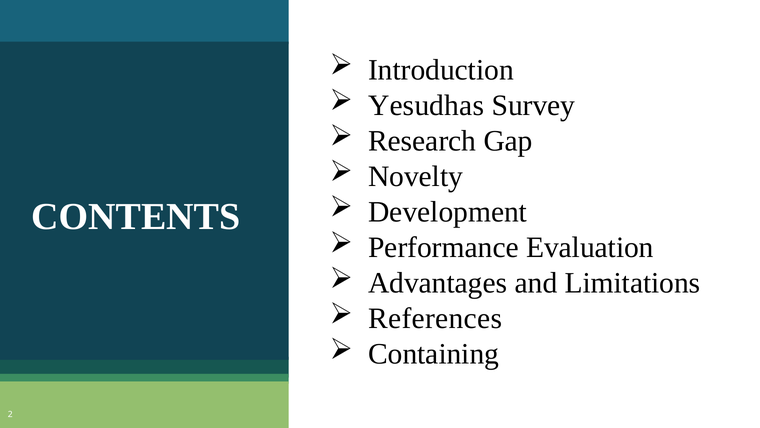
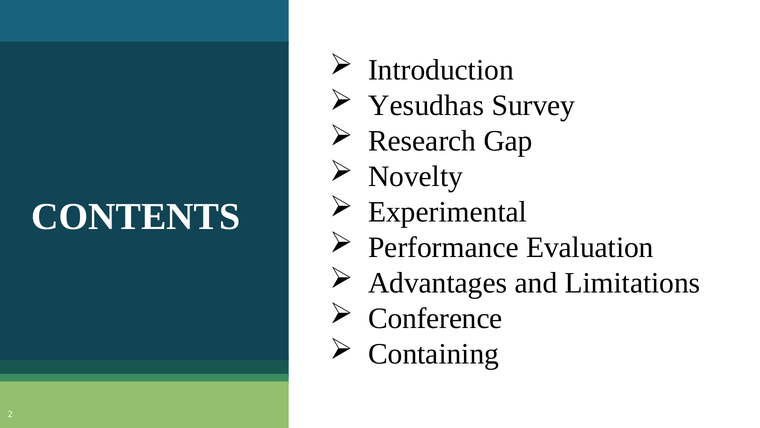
Development: Development -> Experimental
References: References -> Conference
